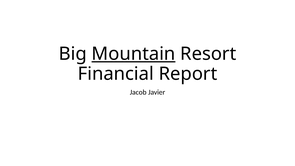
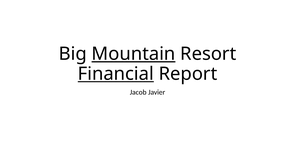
Financial underline: none -> present
